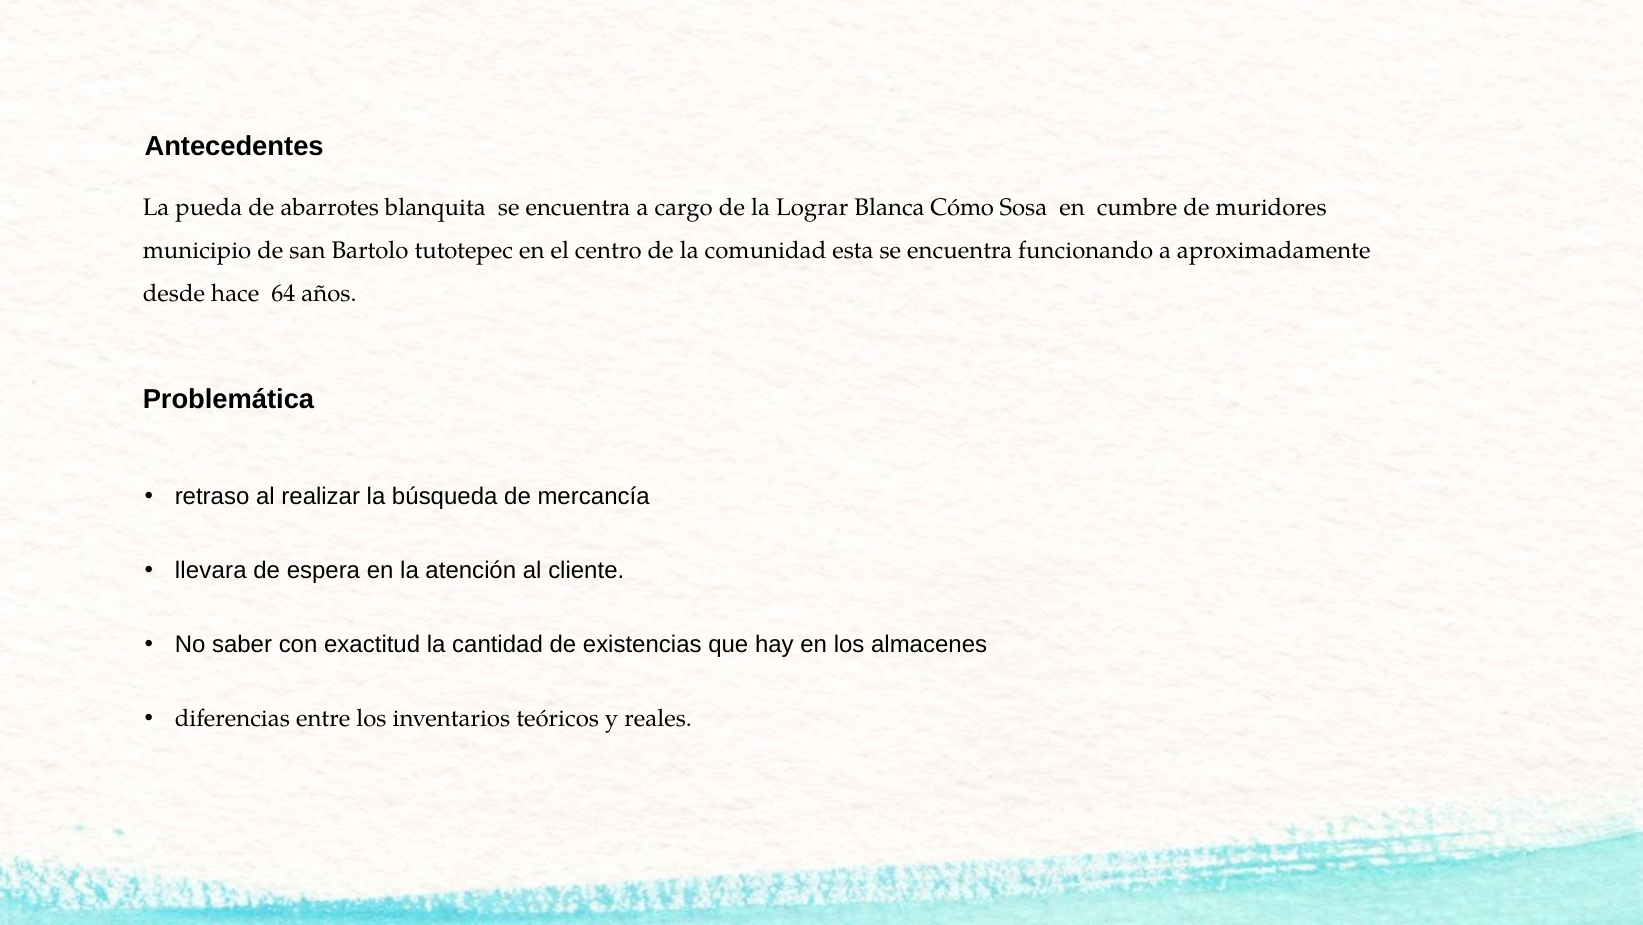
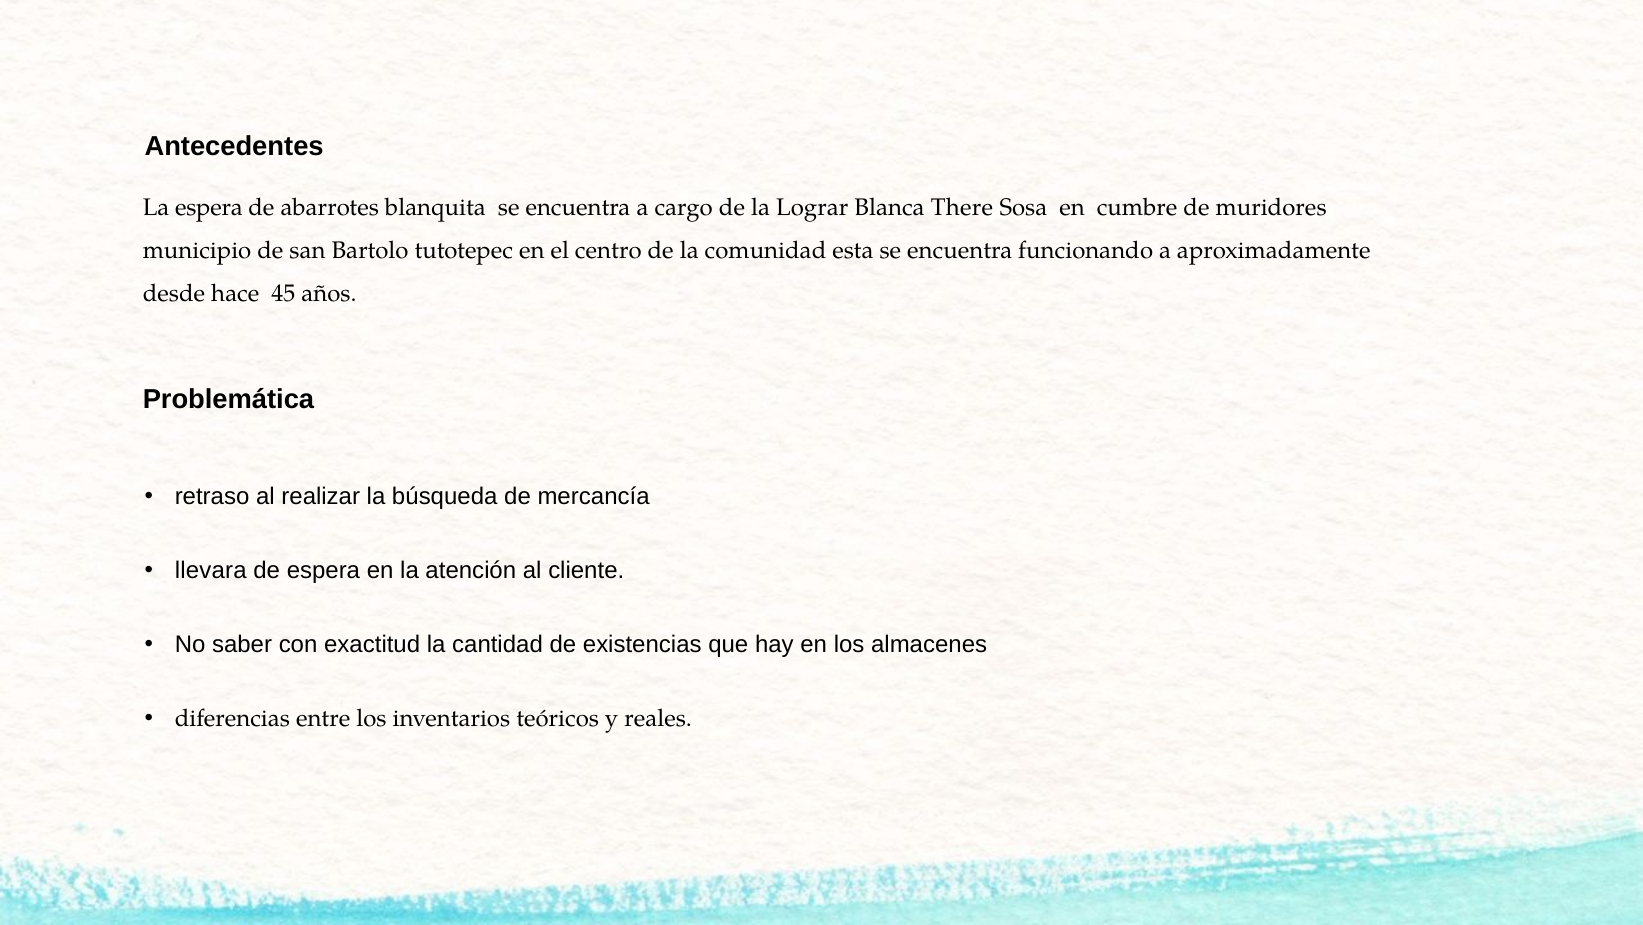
La pueda: pueda -> espera
Cómo: Cómo -> There
64: 64 -> 45
